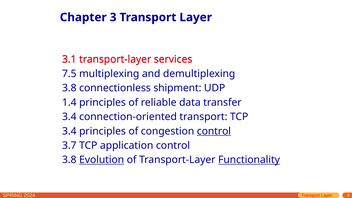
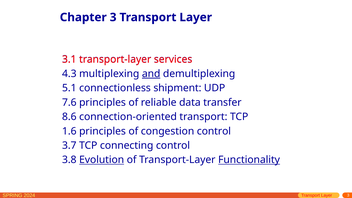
7.5: 7.5 -> 4.3
and underline: none -> present
3.8 at (69, 88): 3.8 -> 5.1
1.4: 1.4 -> 7.6
3.4 at (69, 117): 3.4 -> 8.6
3.4 at (69, 131): 3.4 -> 1.6
control at (214, 131) underline: present -> none
application: application -> connecting
